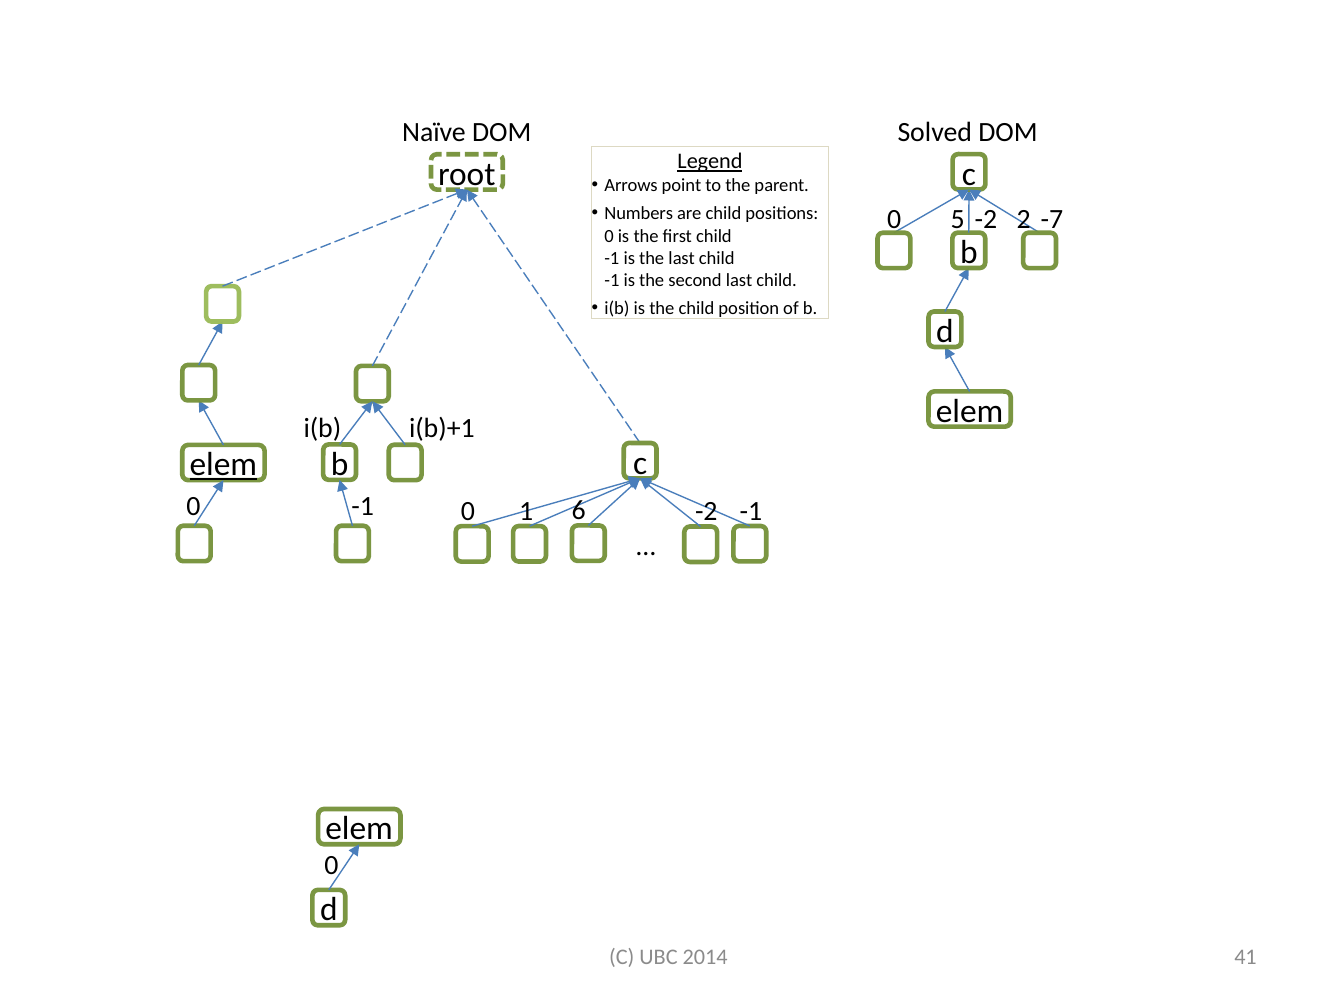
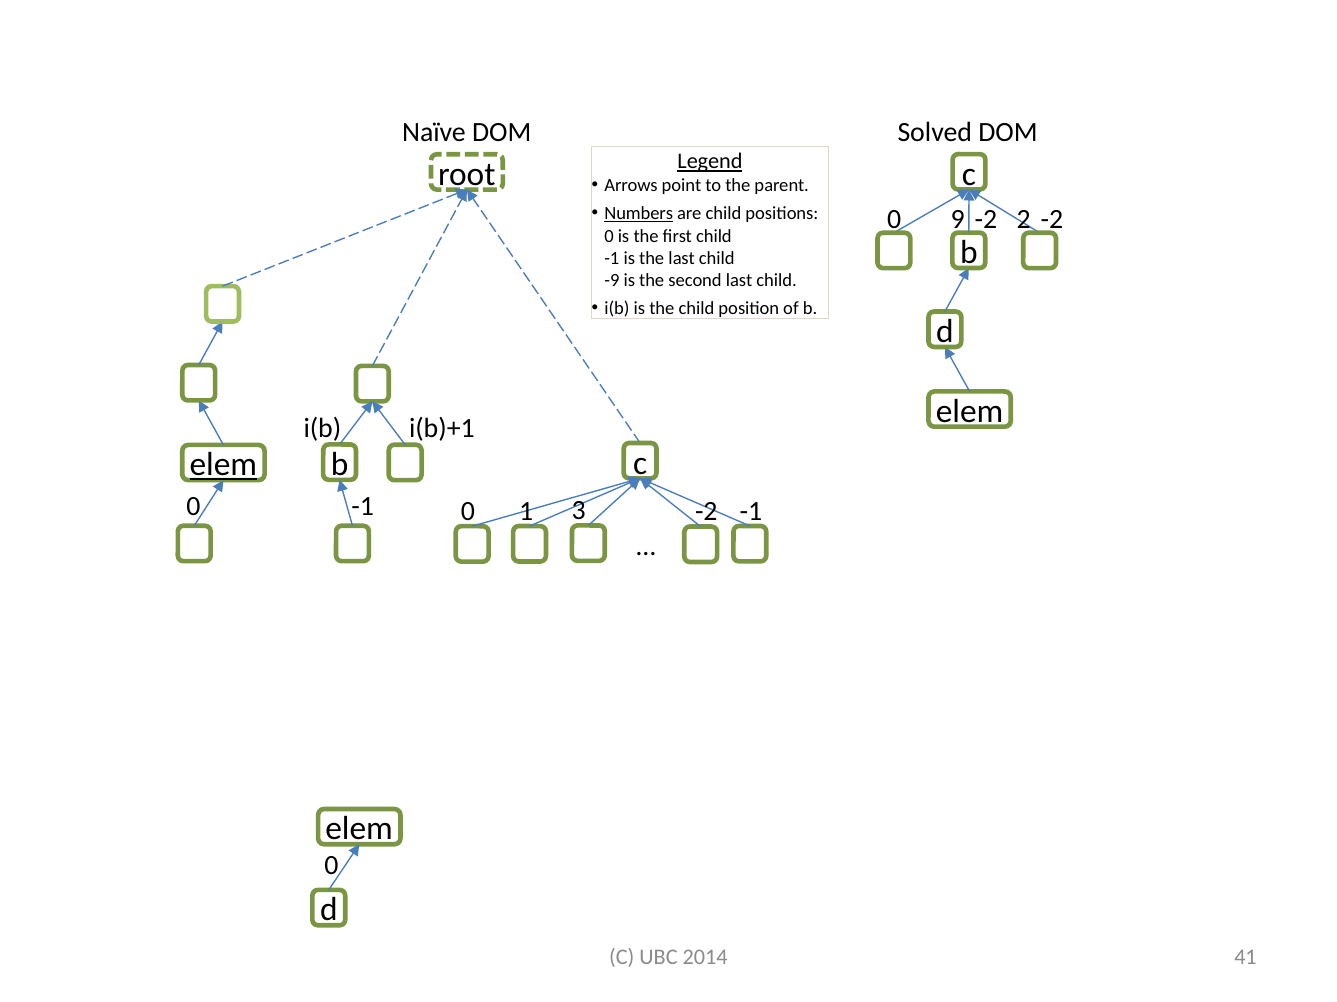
Numbers underline: none -> present
5: 5 -> 9
2 -7: -7 -> -2
-1 at (612, 281): -1 -> -9
6: 6 -> 3
